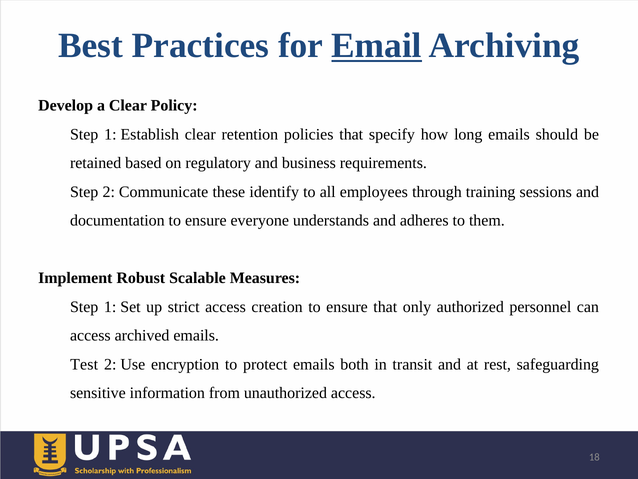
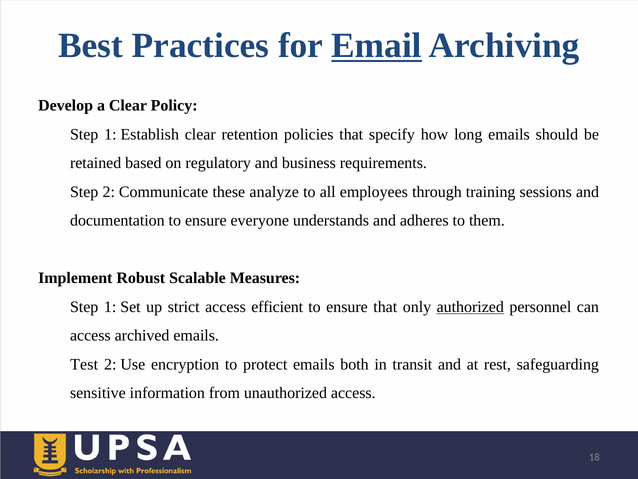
identify: identify -> analyze
creation: creation -> efficient
authorized underline: none -> present
